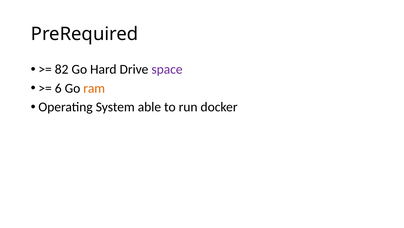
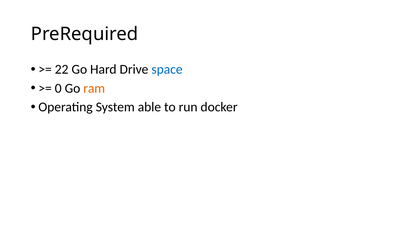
82: 82 -> 22
space colour: purple -> blue
6: 6 -> 0
